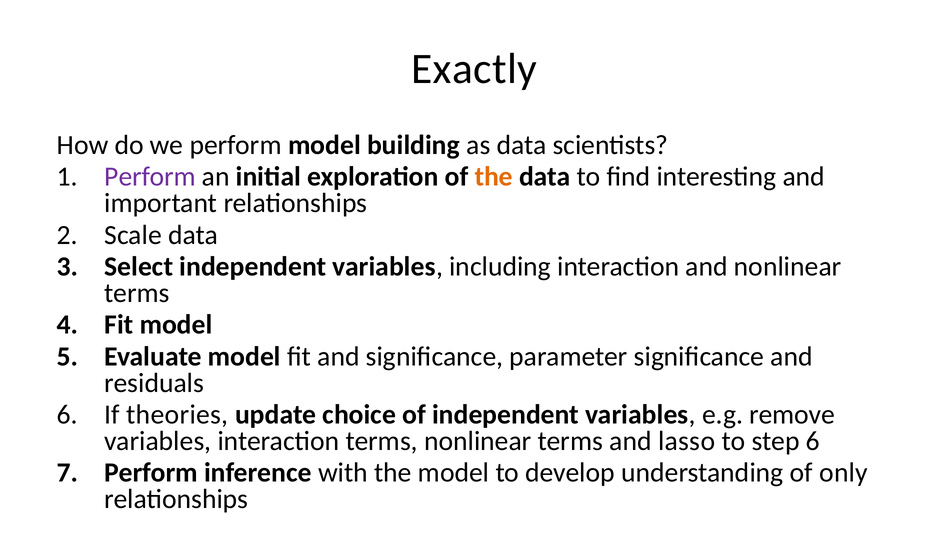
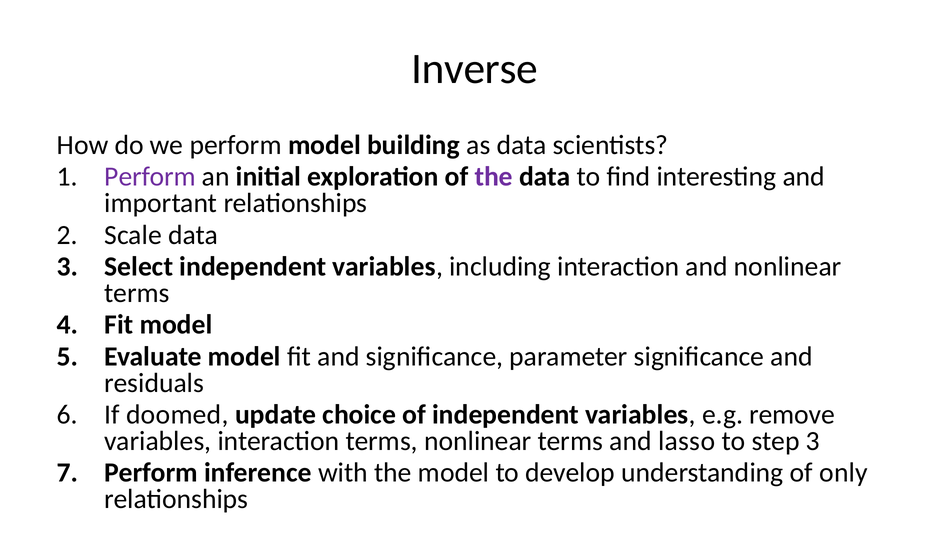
Exactly: Exactly -> Inverse
the at (494, 177) colour: orange -> purple
theories: theories -> doomed
step 6: 6 -> 3
